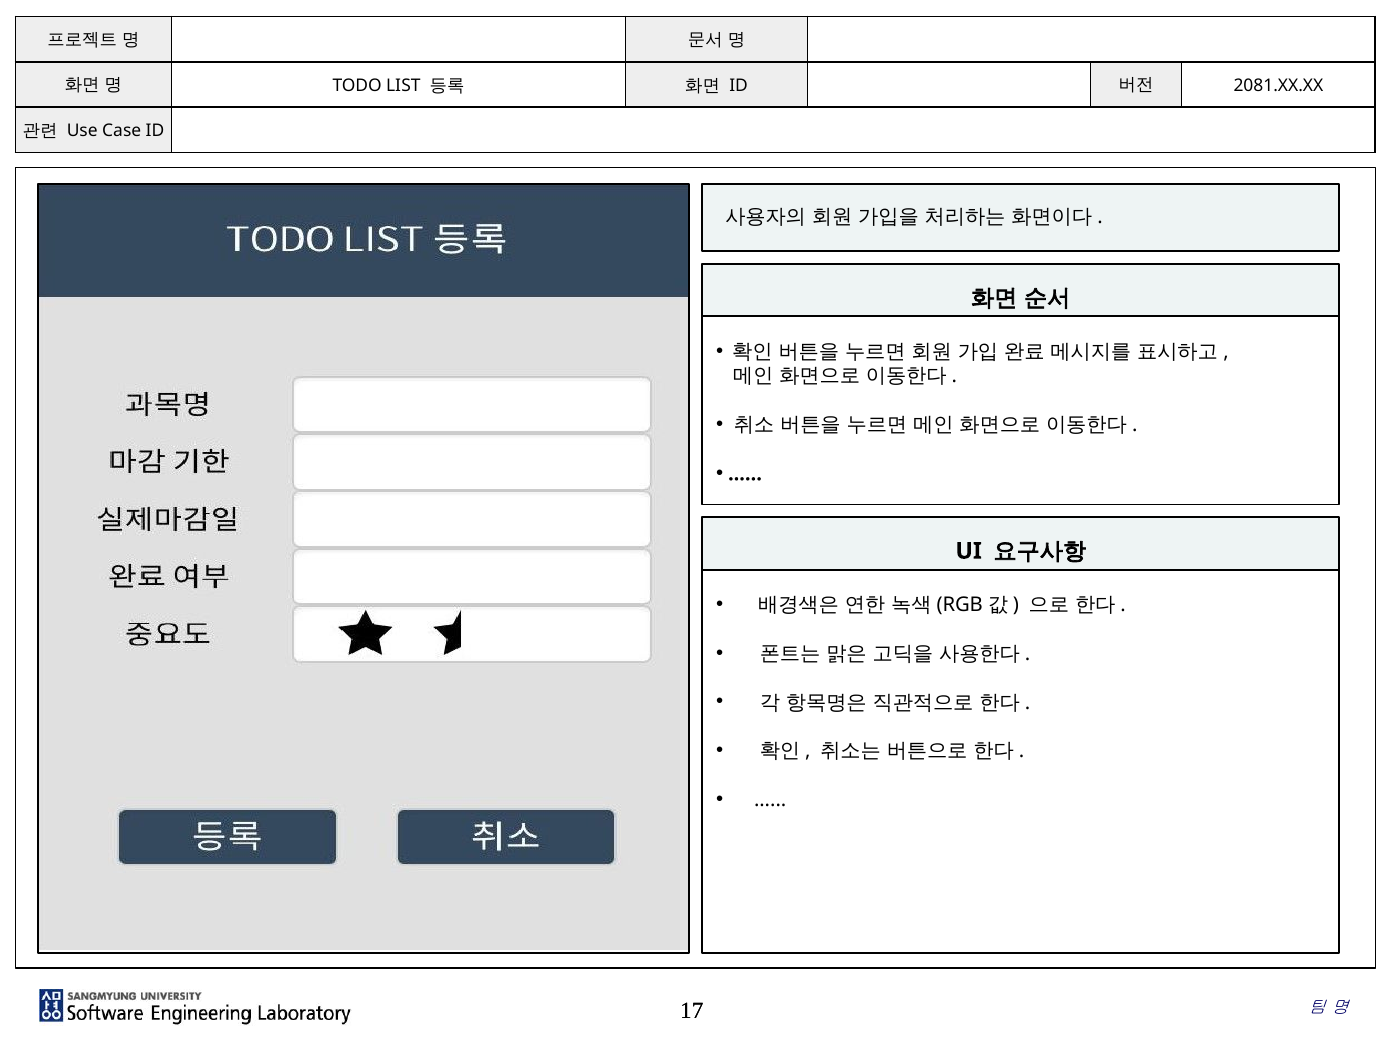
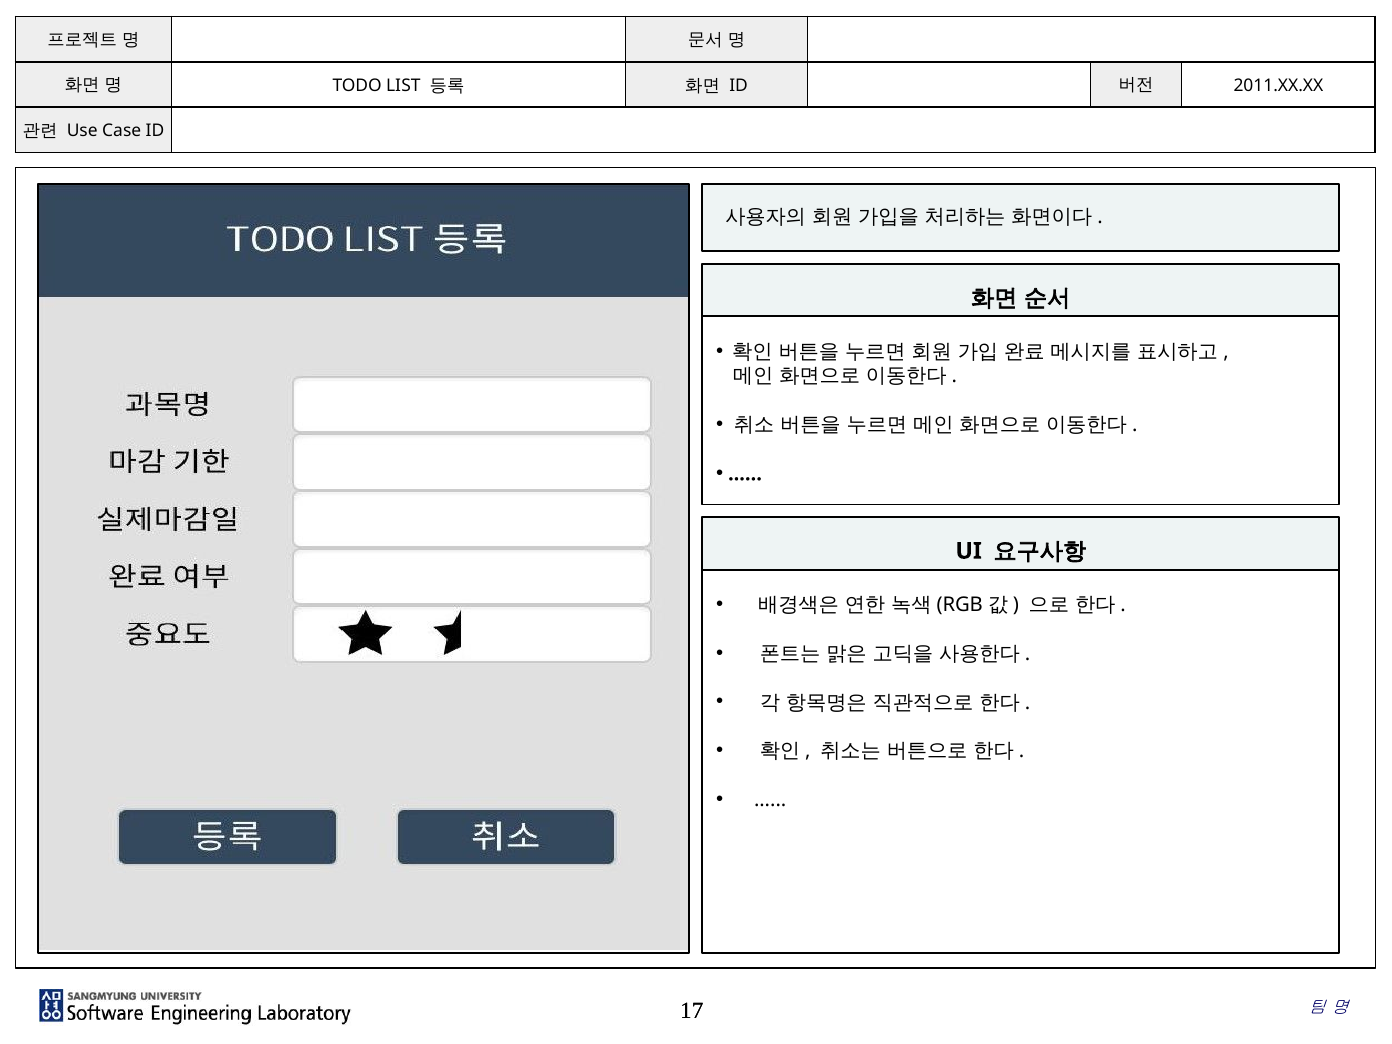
2081.XX.XX: 2081.XX.XX -> 2011.XX.XX
